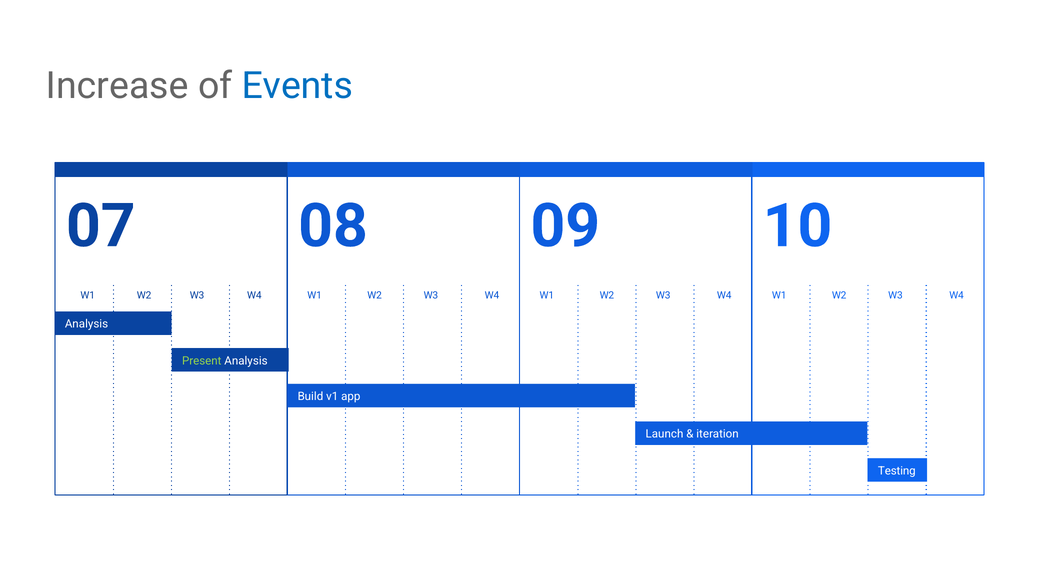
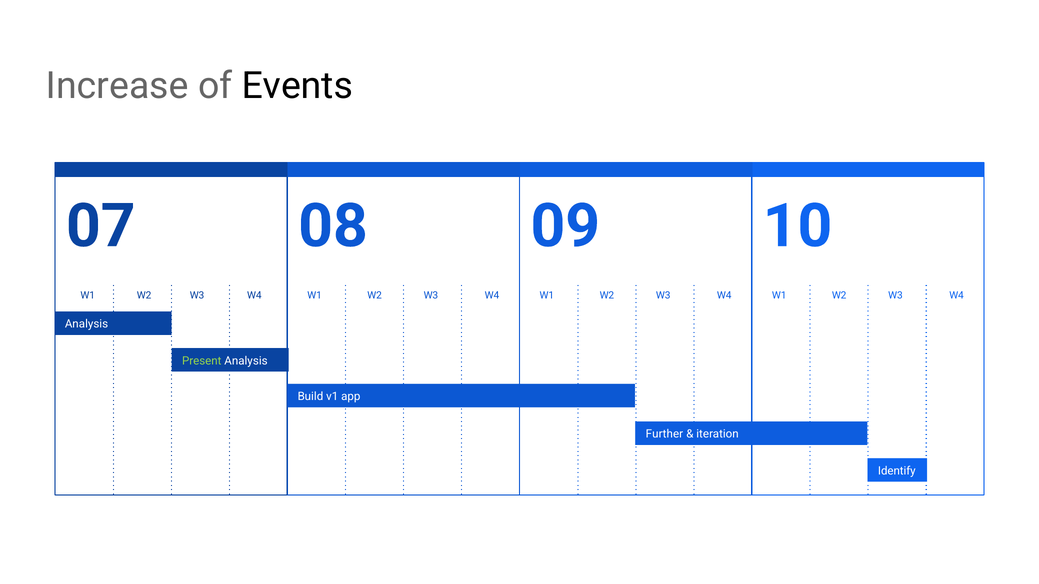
Events colour: blue -> black
Launch: Launch -> Further
Testing: Testing -> Identify
